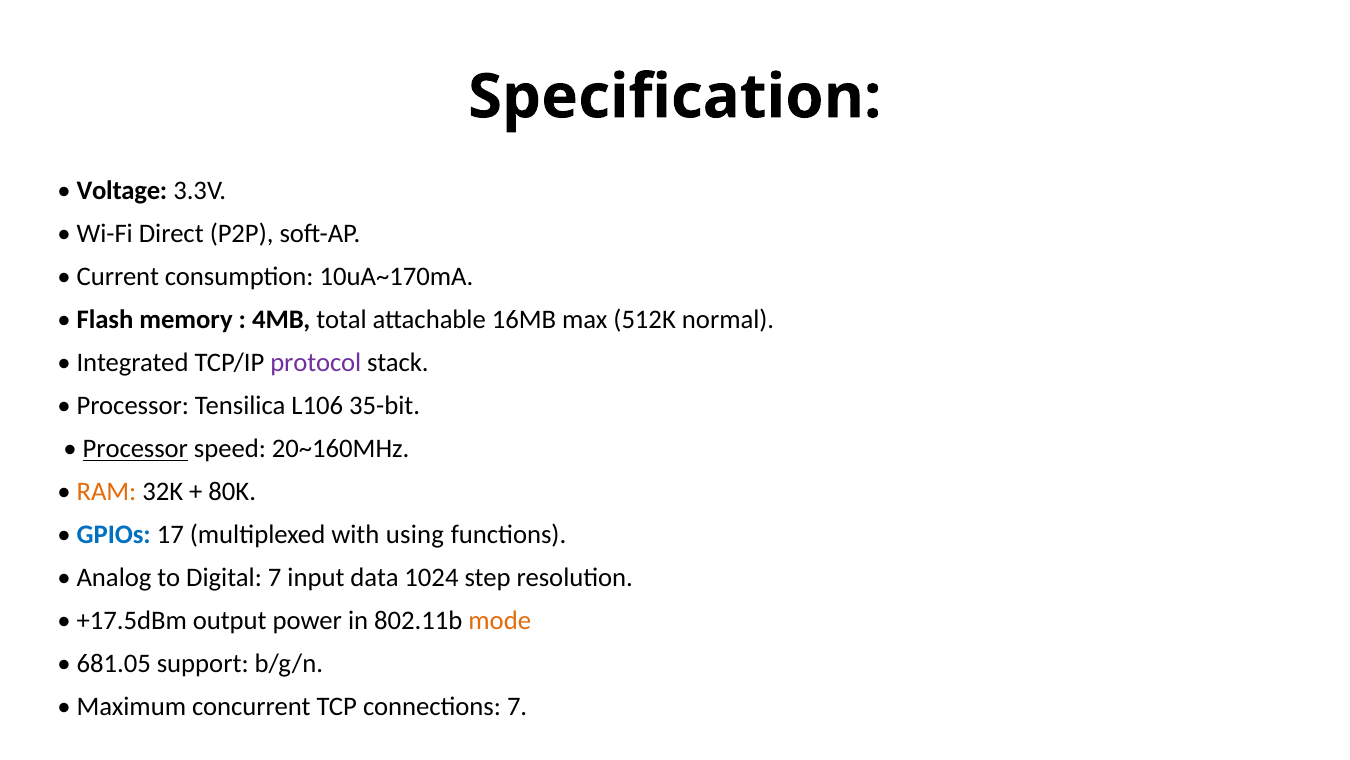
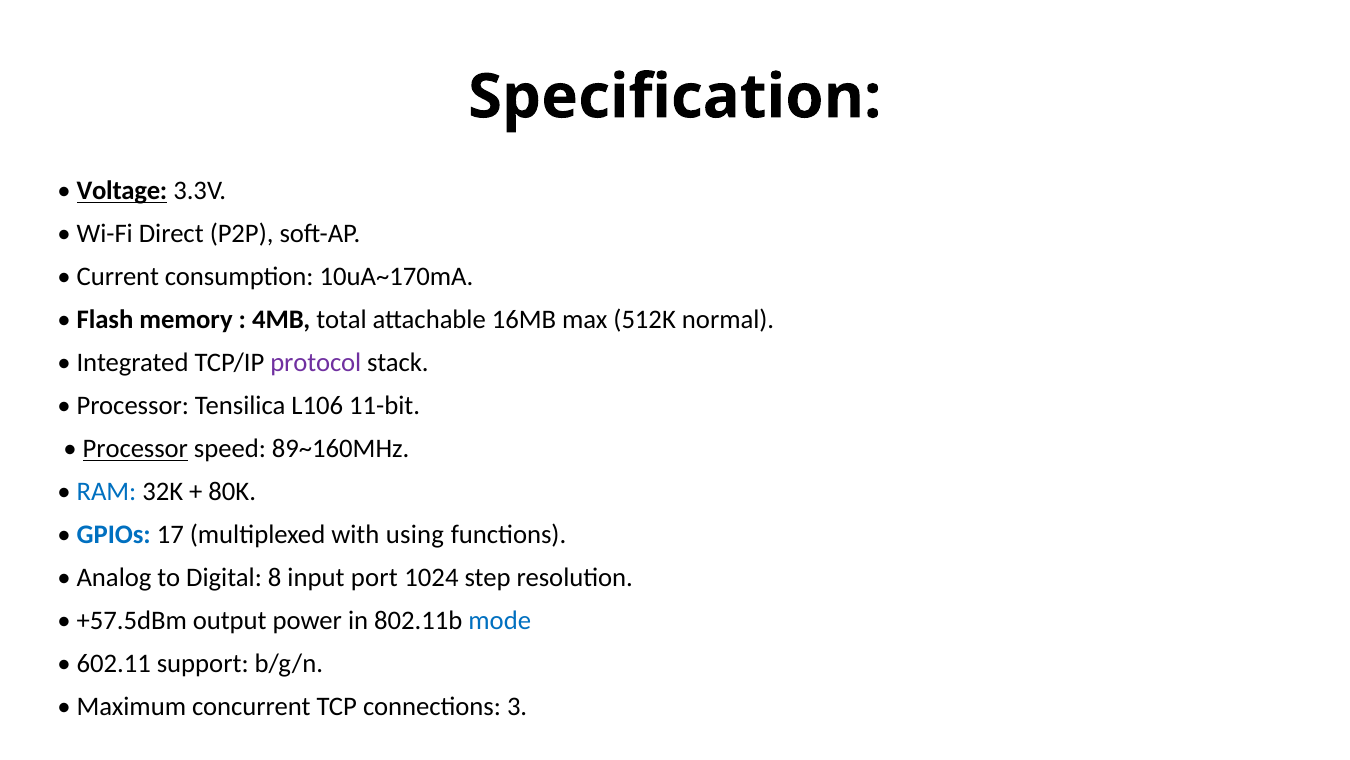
Voltage underline: none -> present
35-bit: 35-bit -> 11-bit
20~160MHz: 20~160MHz -> 89~160MHz
RAM colour: orange -> blue
Digital 7: 7 -> 8
data: data -> port
+17.5dBm: +17.5dBm -> +57.5dBm
mode colour: orange -> blue
681.05: 681.05 -> 602.11
connections 7: 7 -> 3
